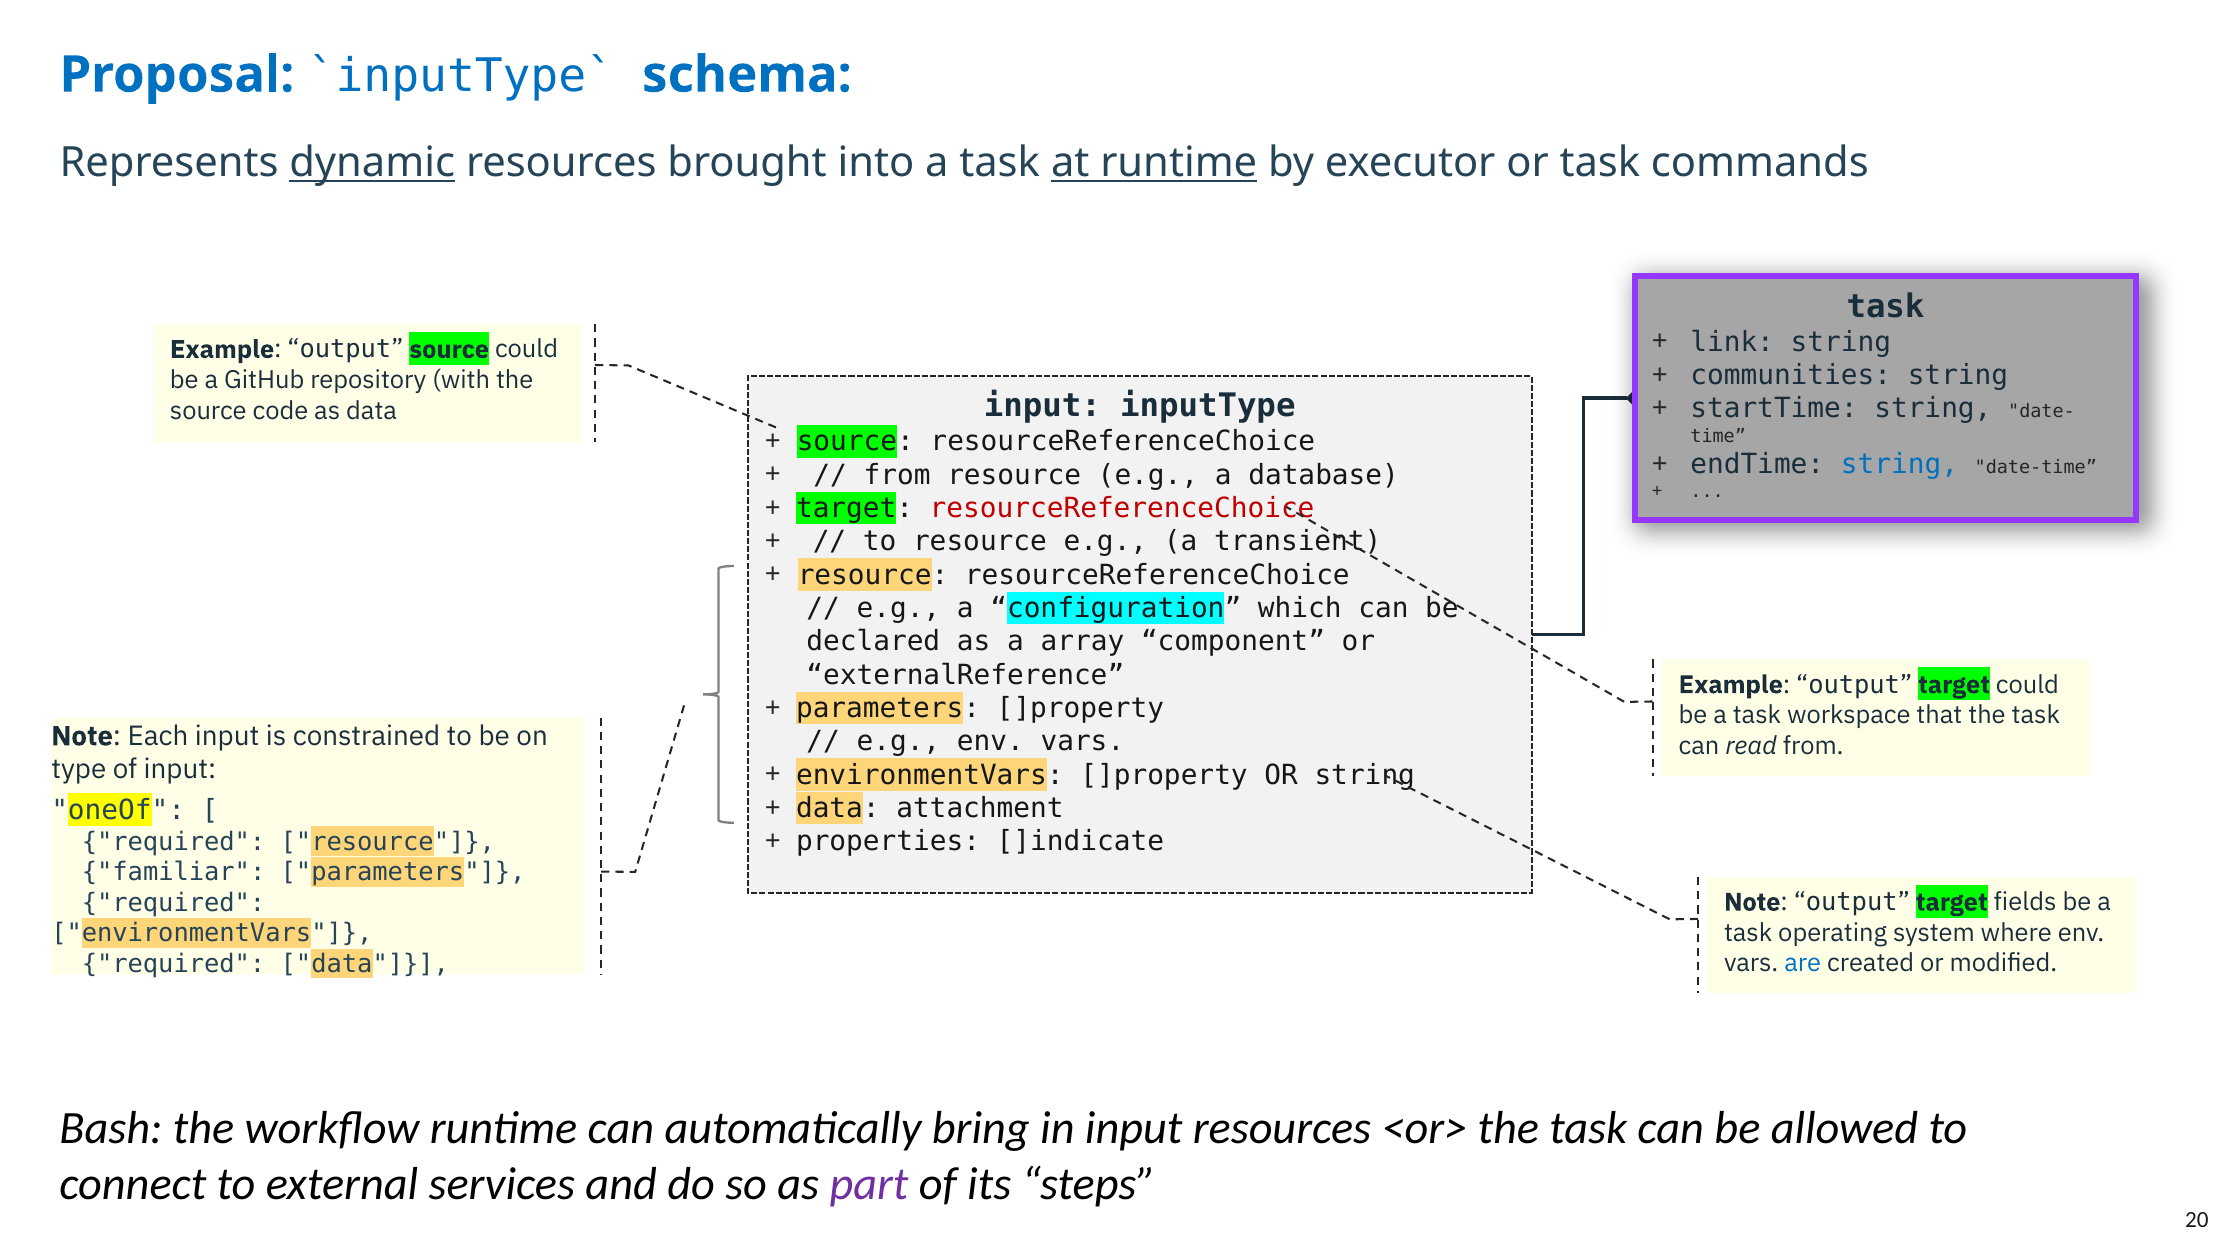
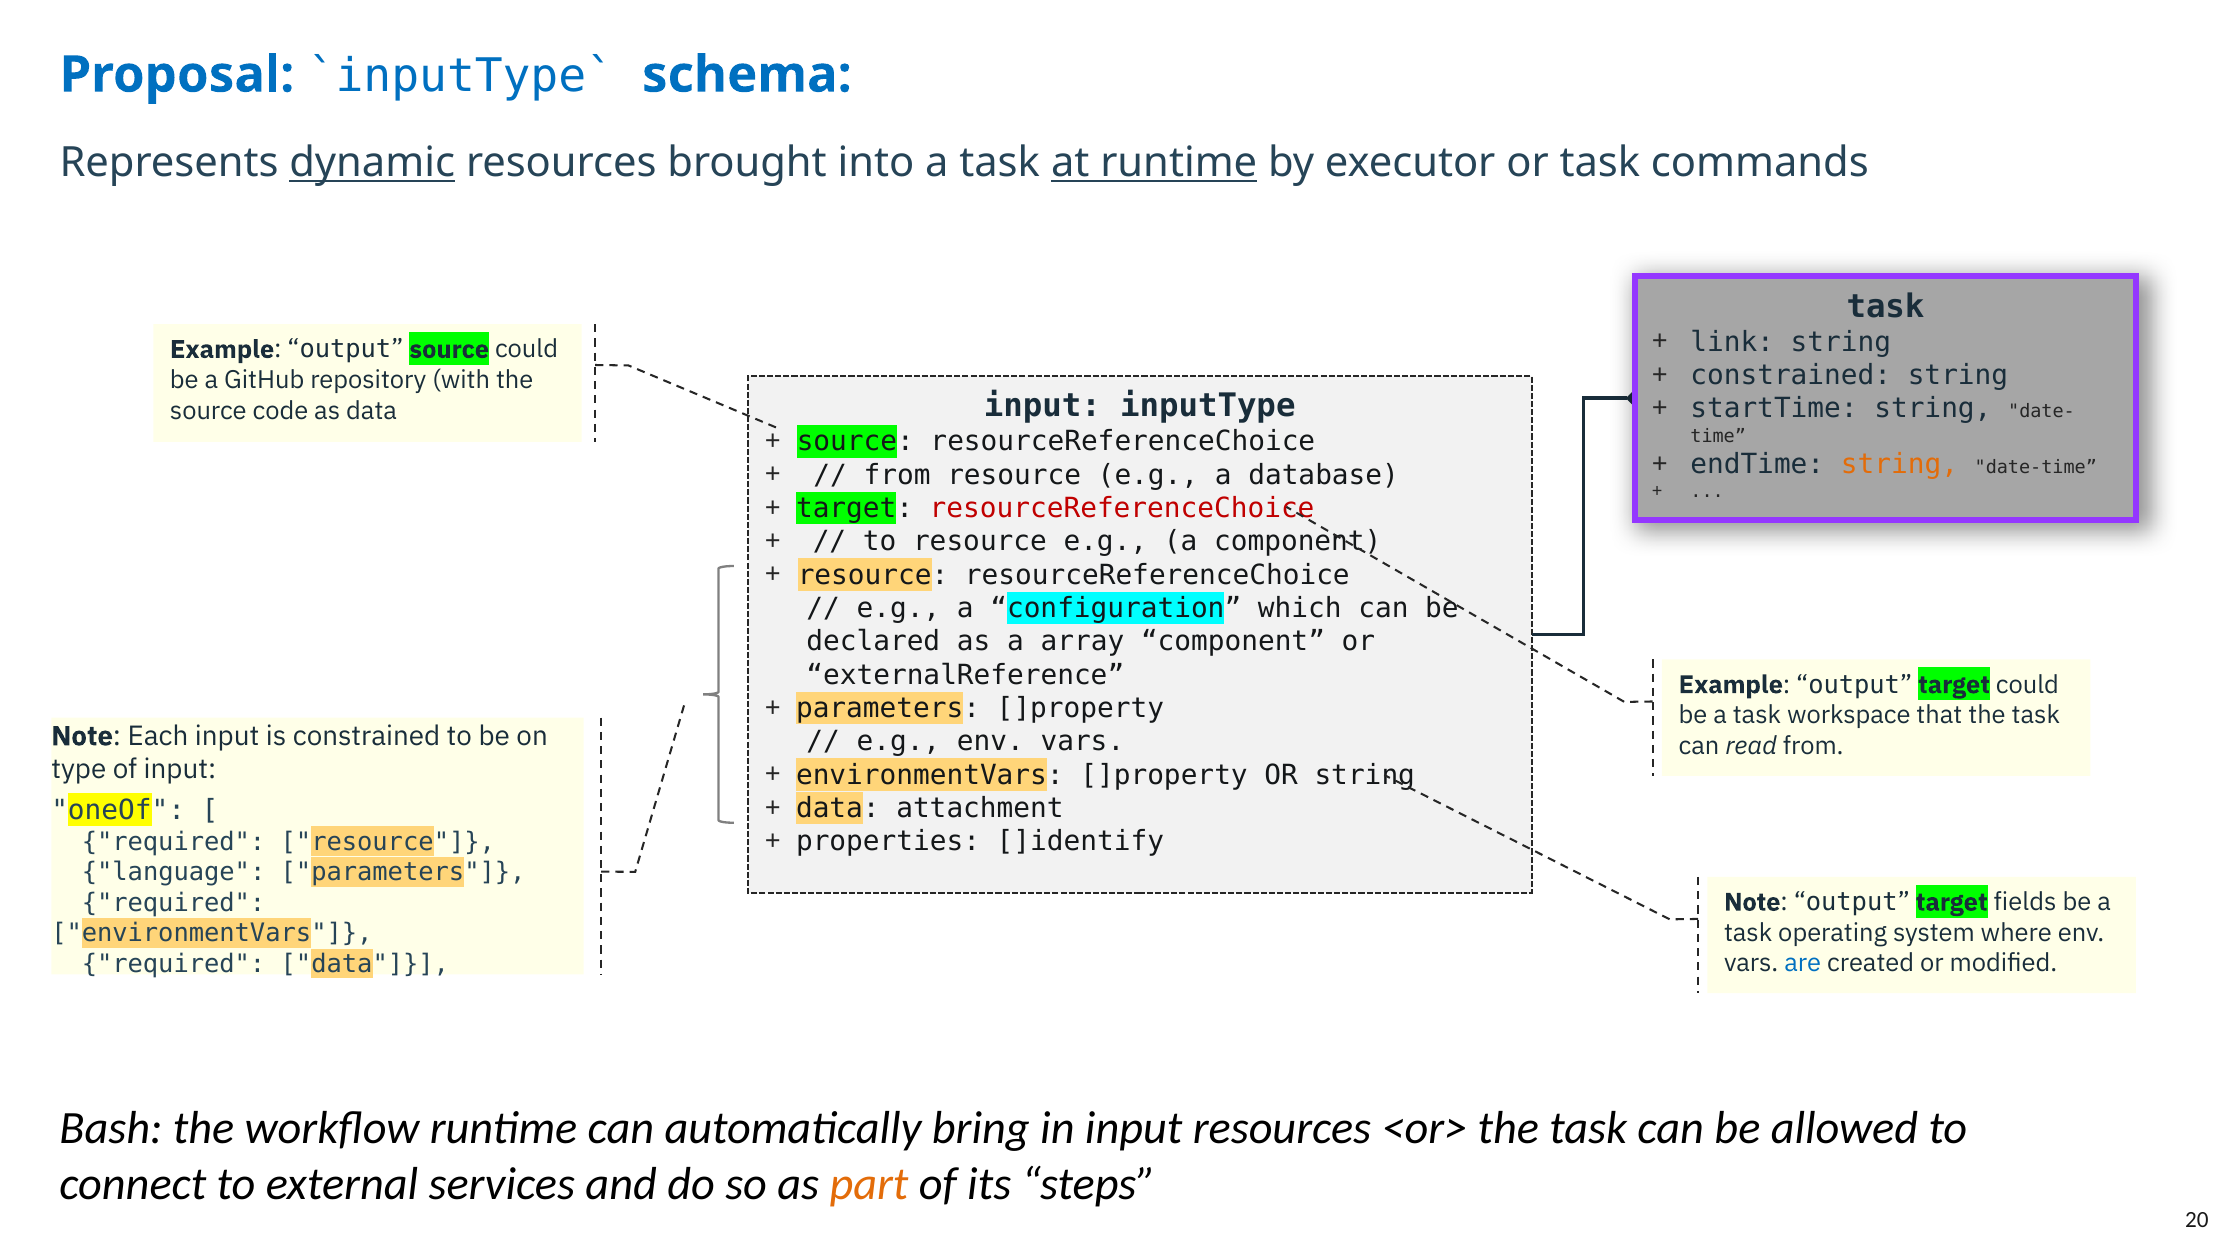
communities at (1791, 376): communities -> constrained
string at (1899, 465) colour: blue -> orange
a transient: transient -> component
]indicate: ]indicate -> ]identify
familiar: familiar -> language
part colour: purple -> orange
